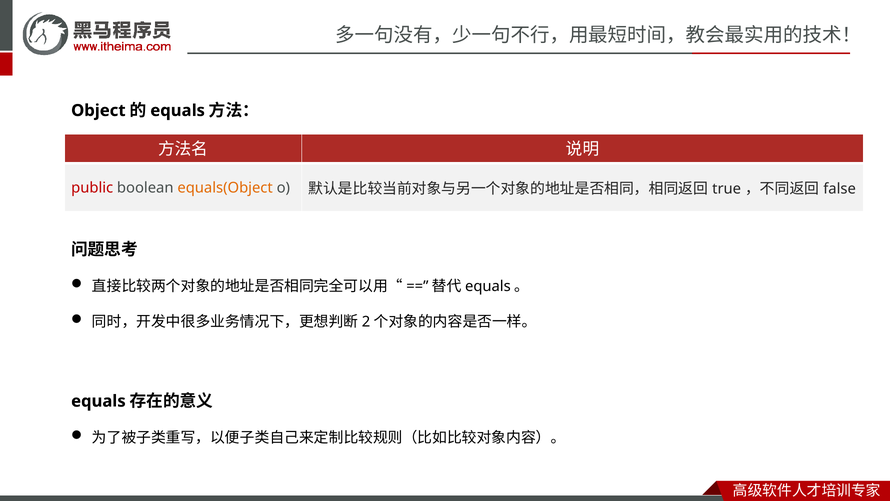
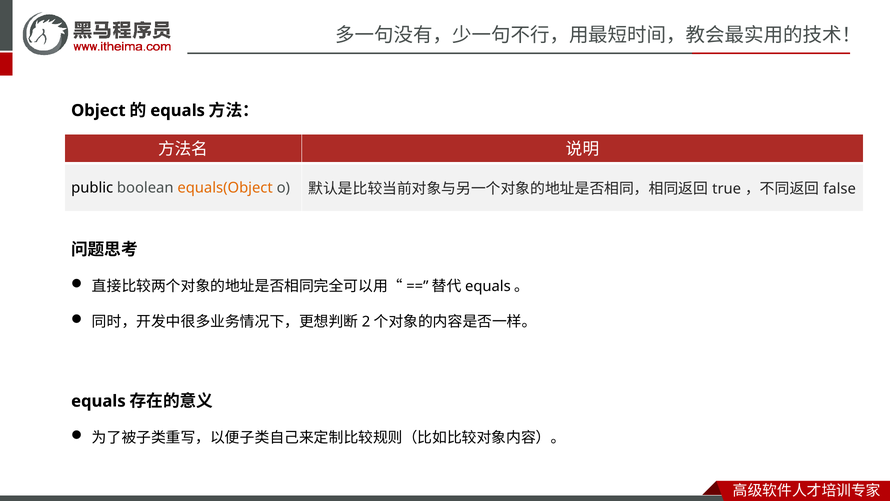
public colour: red -> black
